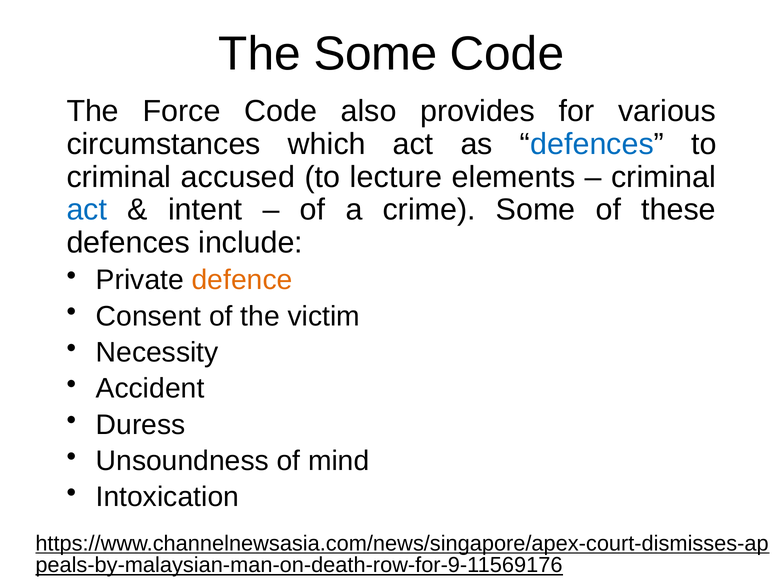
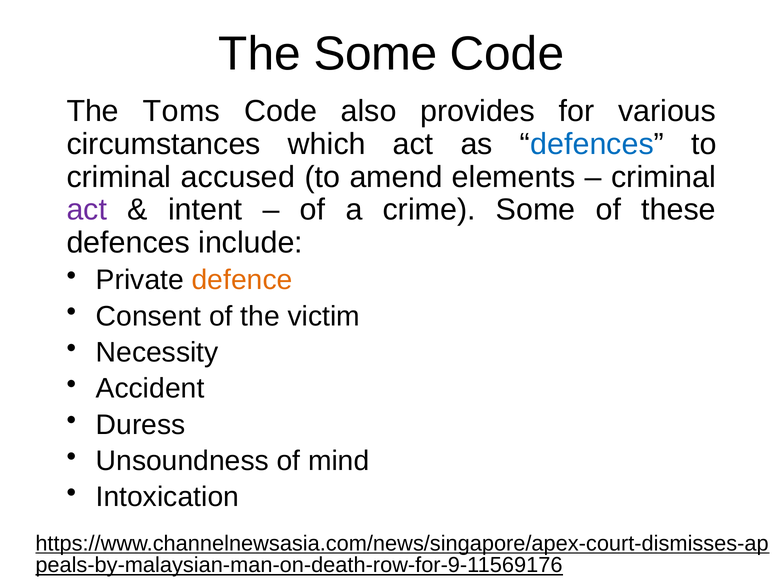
Force: Force -> Toms
lecture: lecture -> amend
act at (87, 210) colour: blue -> purple
